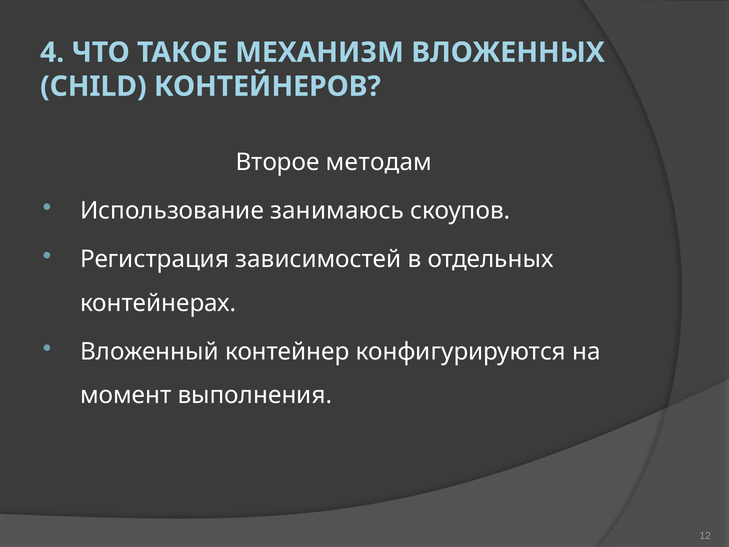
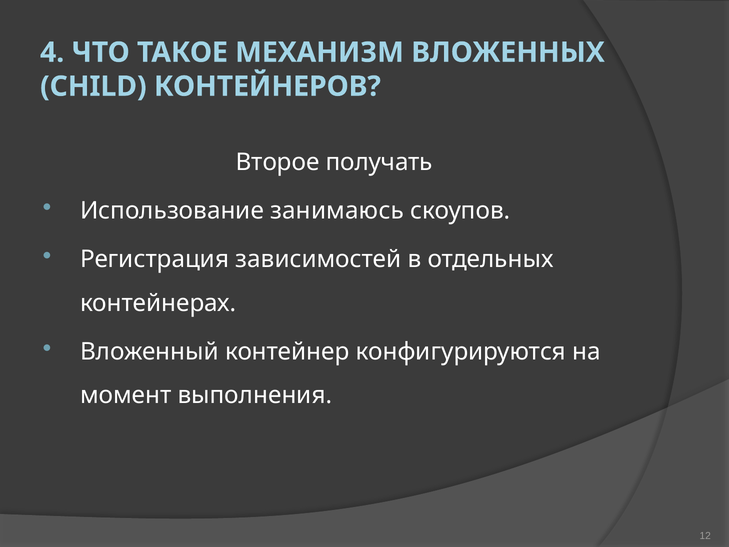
методам: методам -> получать
